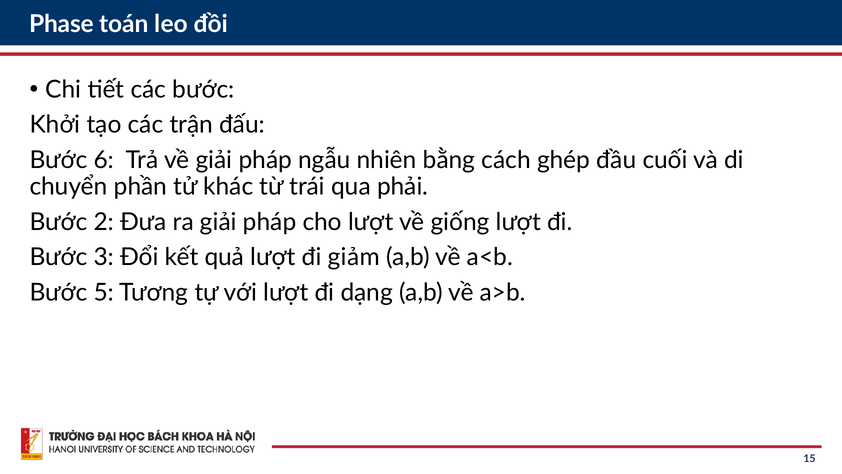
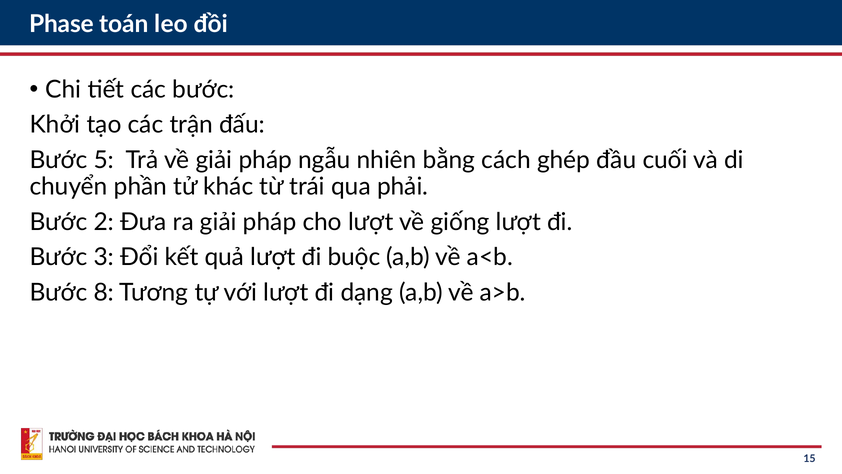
6: 6 -> 5
giảm: giảm -> buộc
5: 5 -> 8
